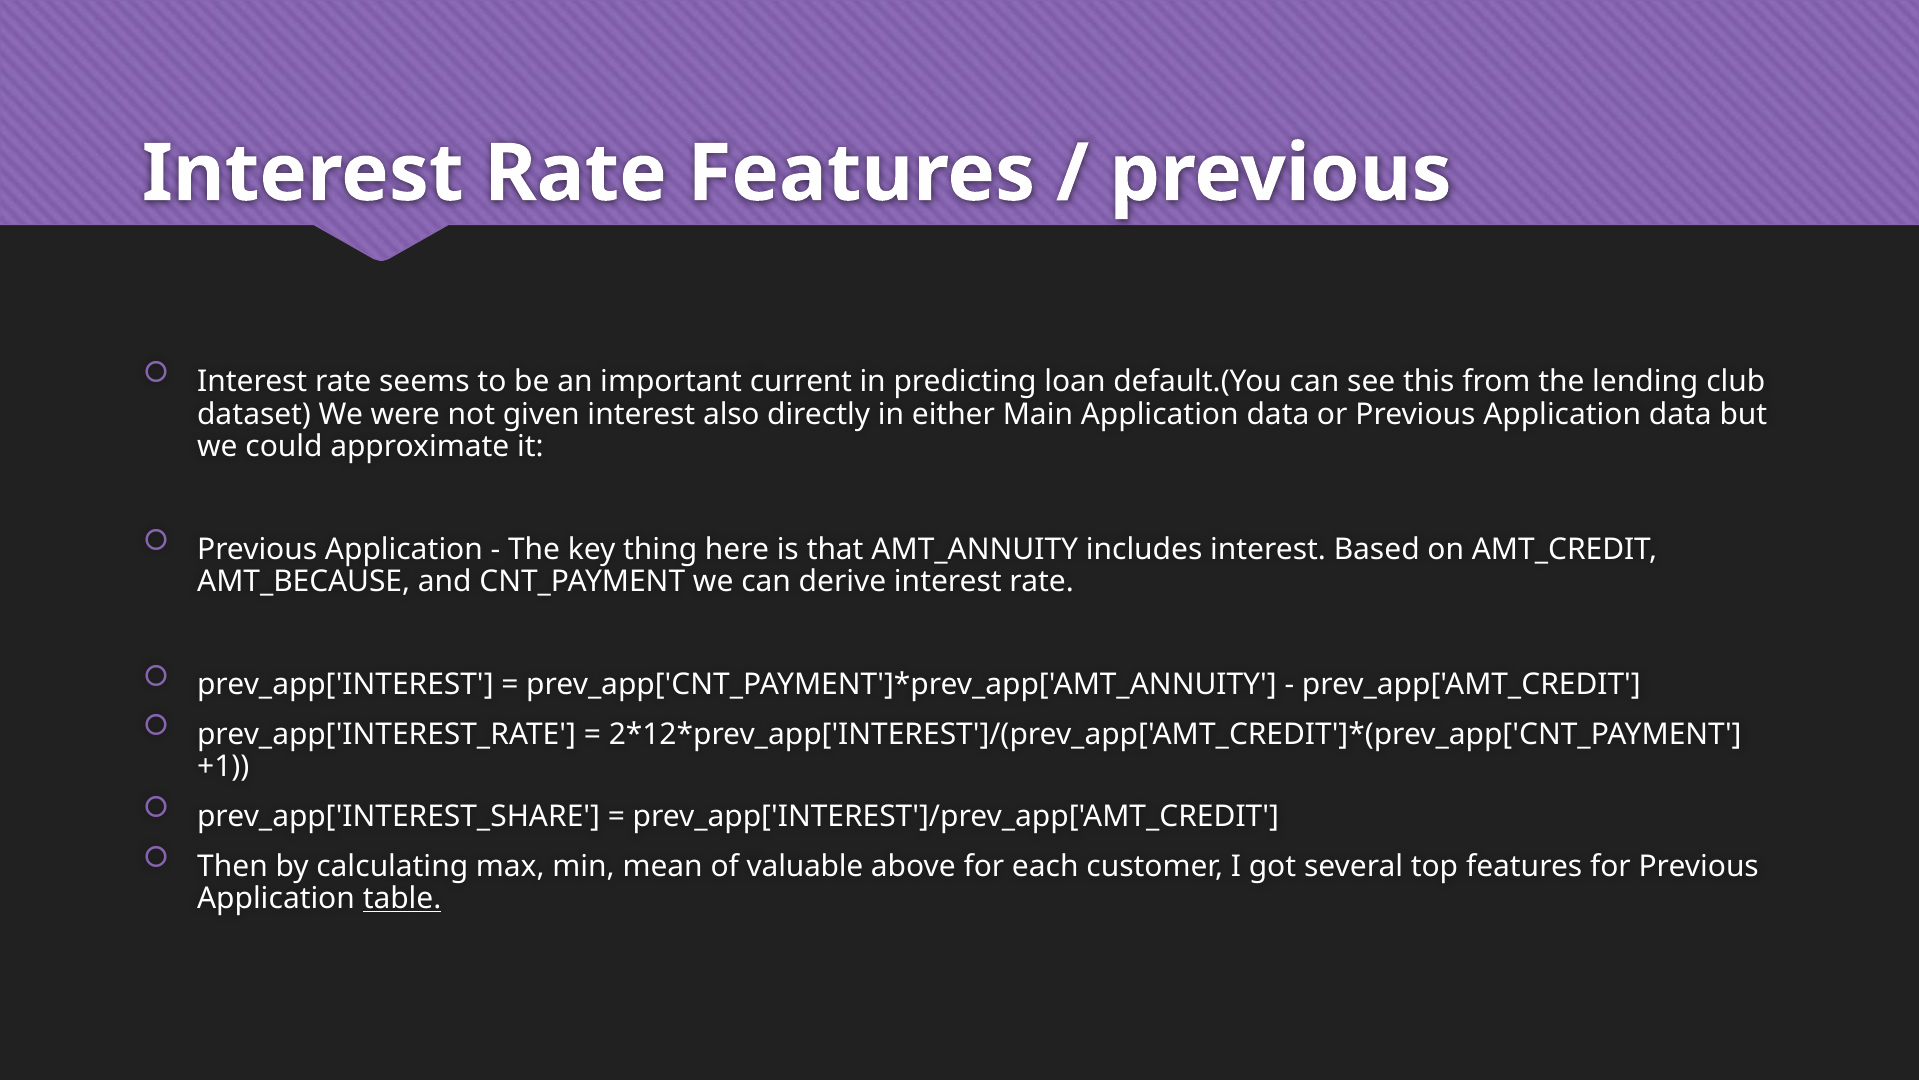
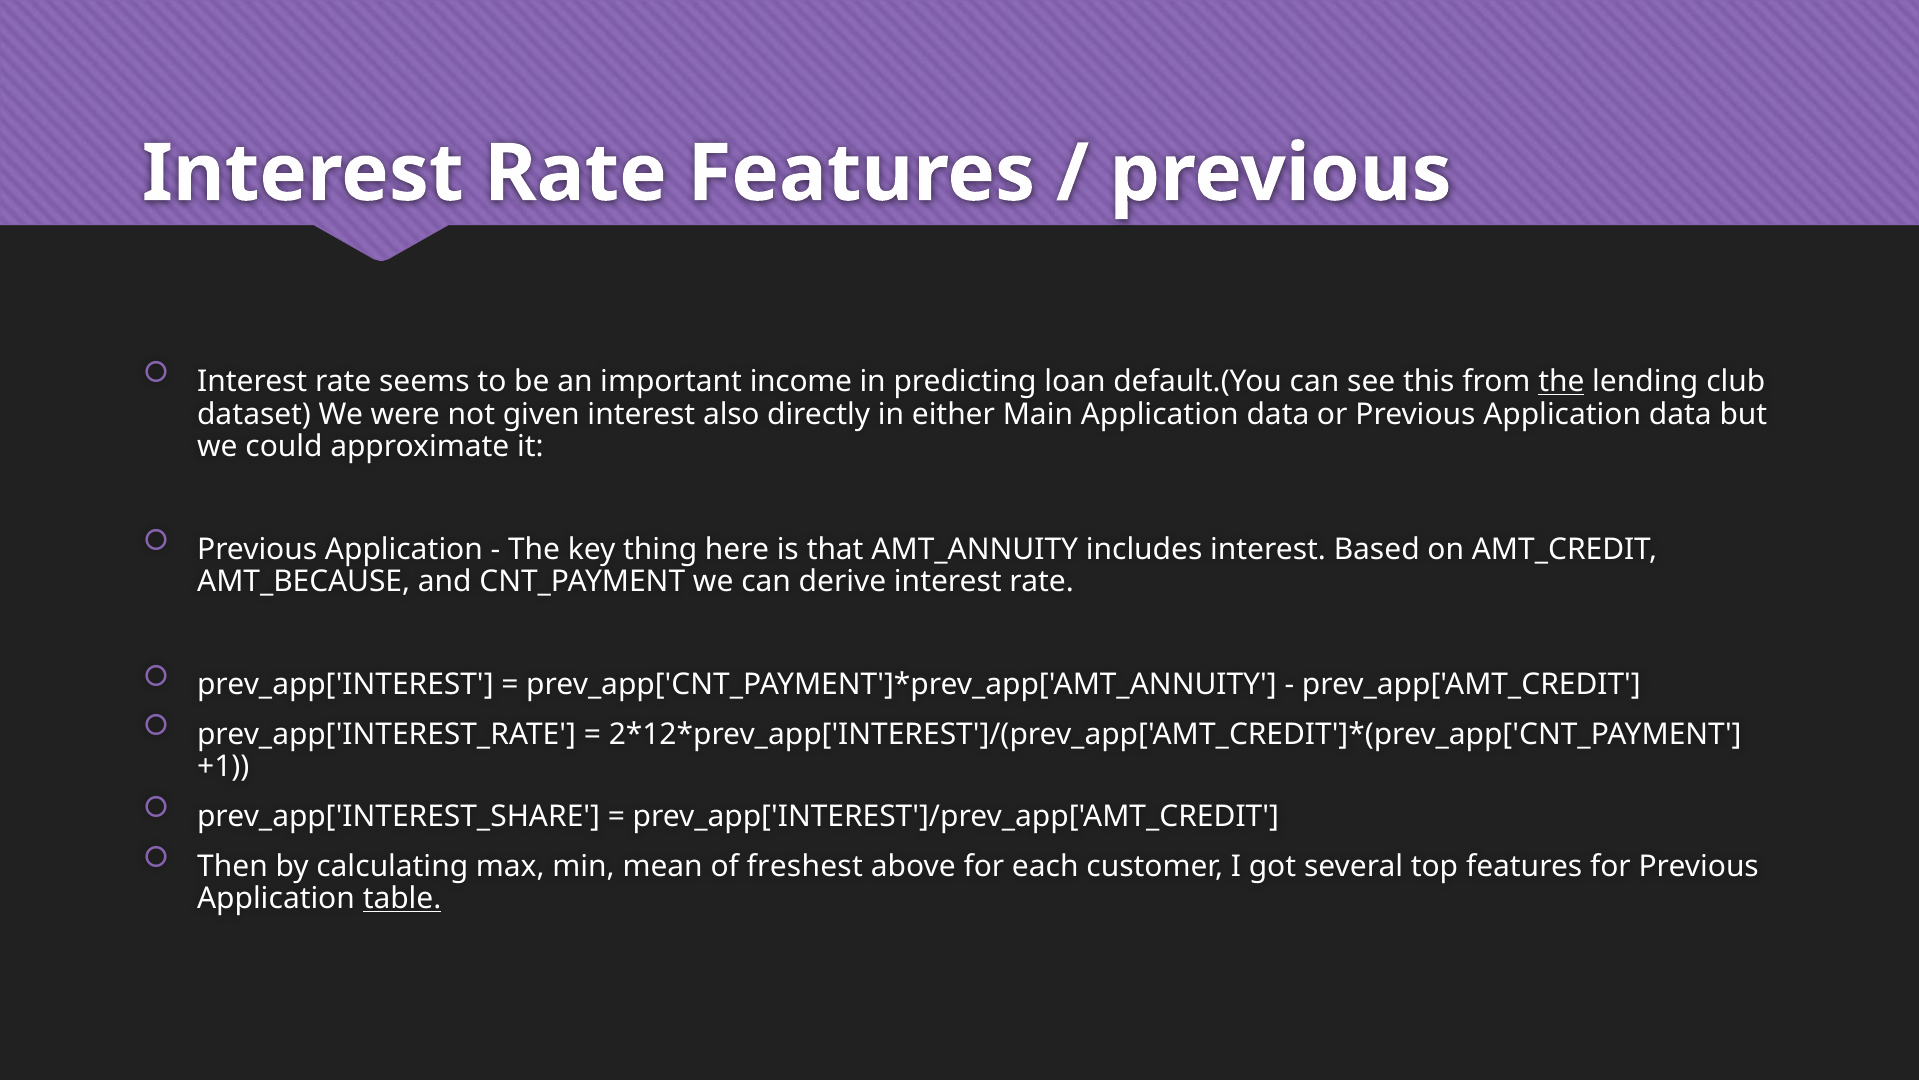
current: current -> income
the at (1561, 381) underline: none -> present
valuable: valuable -> freshest
